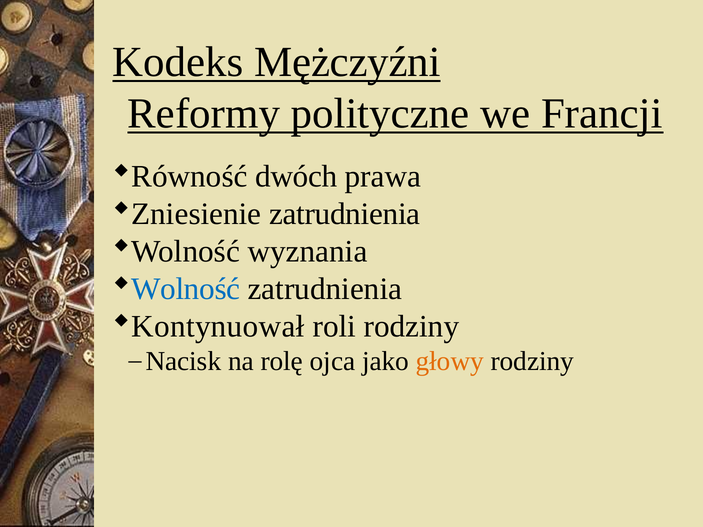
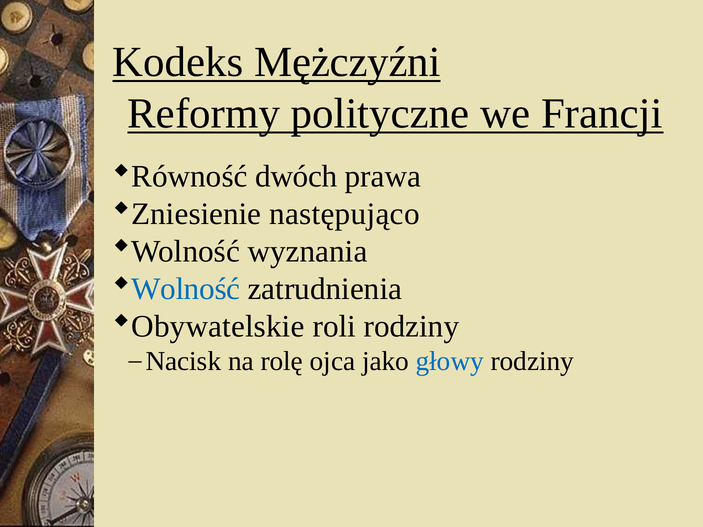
Zniesienie zatrudnienia: zatrudnienia -> następująco
Kontynuował: Kontynuował -> Obywatelskie
głowy colour: orange -> blue
